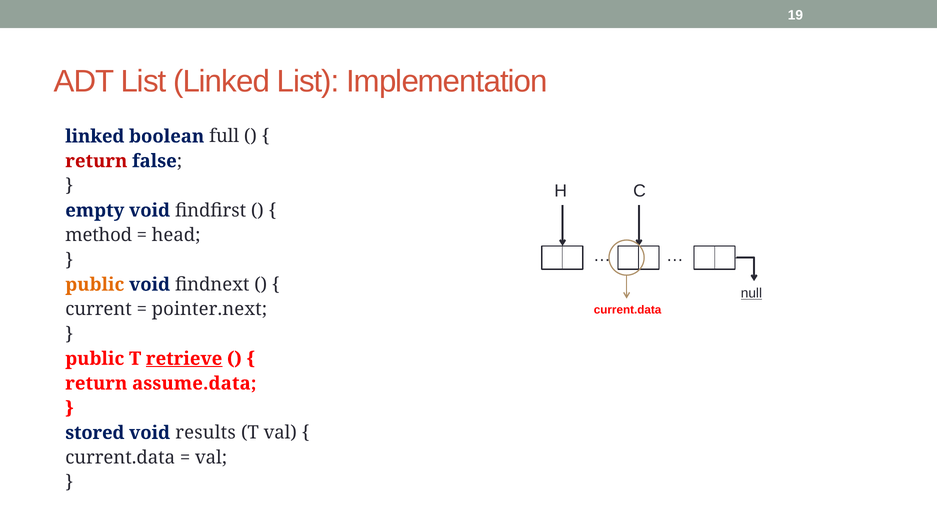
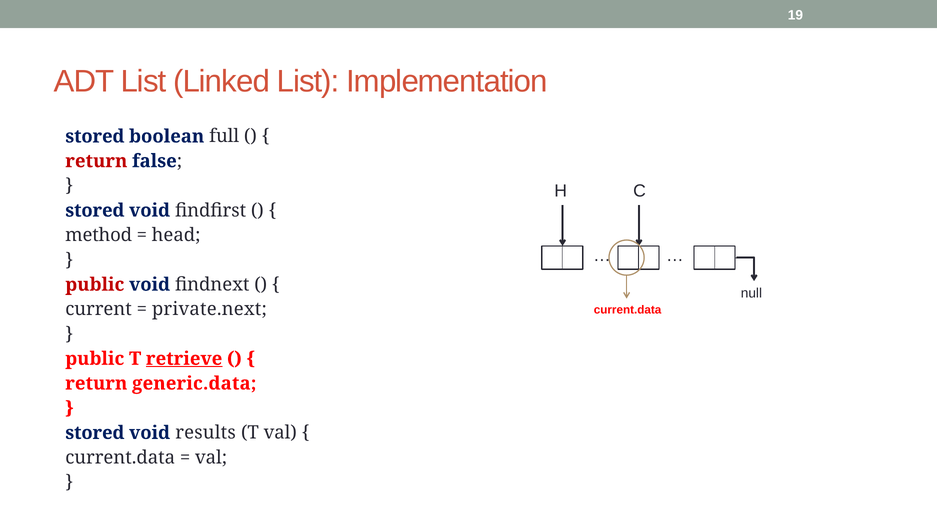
linked at (95, 136): linked -> stored
empty at (95, 211): empty -> stored
public at (95, 285) colour: orange -> red
null underline: present -> none
pointer.next: pointer.next -> private.next
assume.data: assume.data -> generic.data
